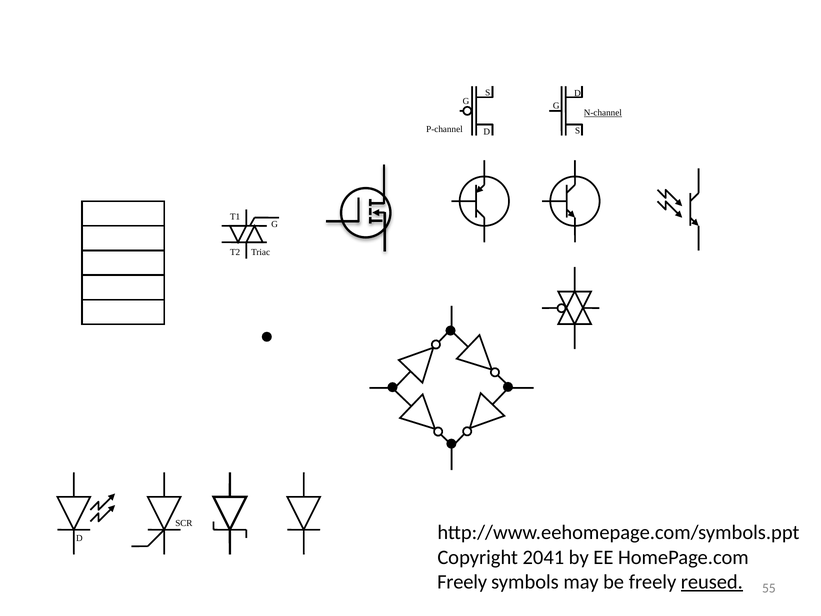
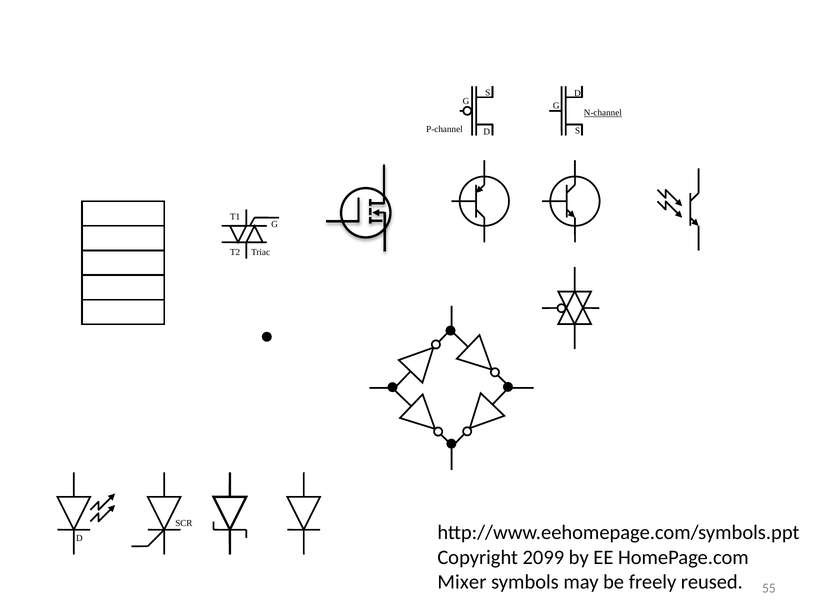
2041: 2041 -> 2099
Freely at (462, 582): Freely -> Mixer
reused underline: present -> none
